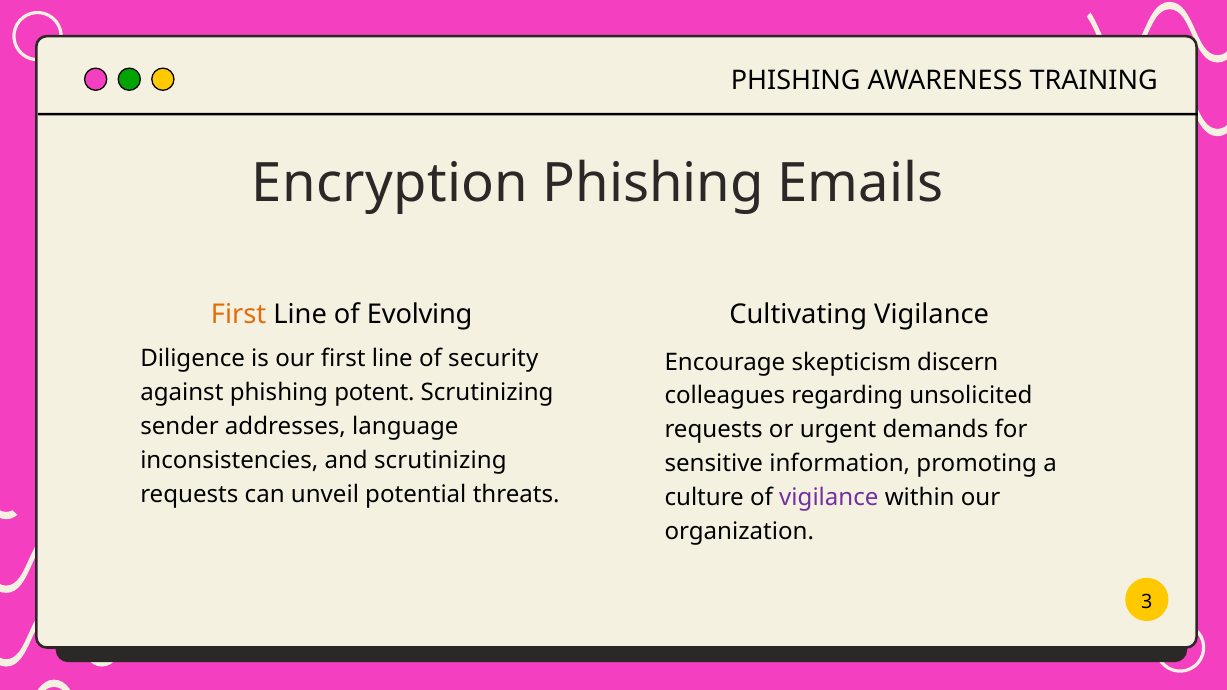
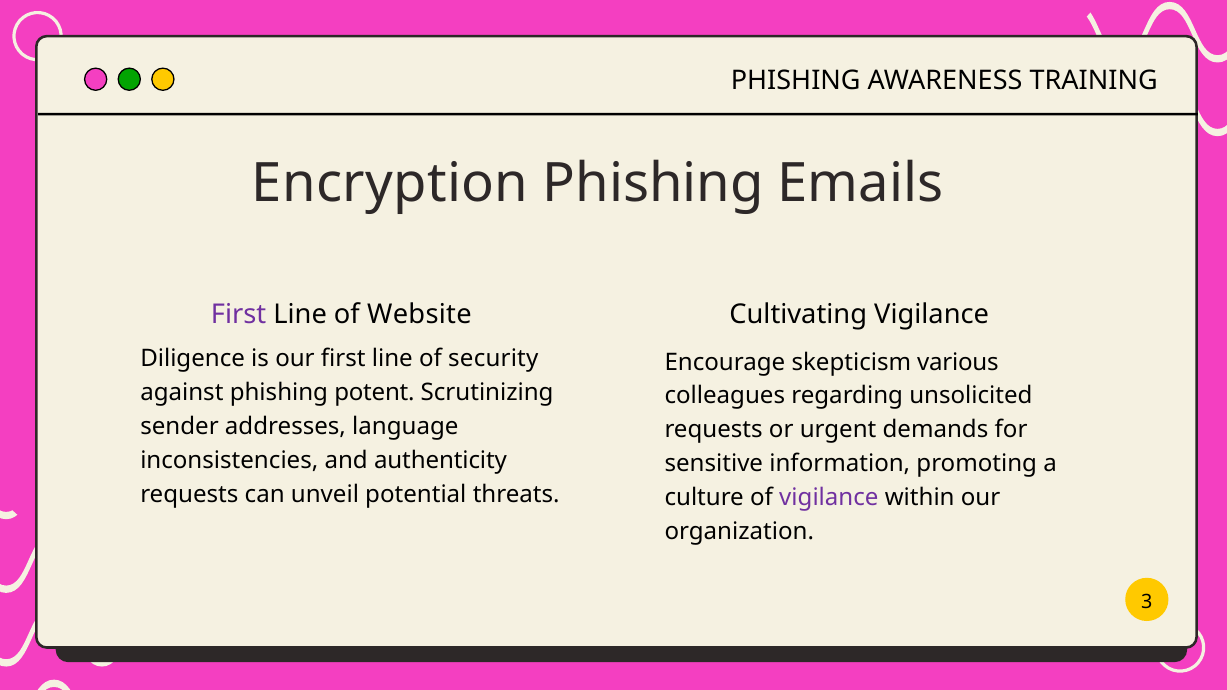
First at (239, 315) colour: orange -> purple
Evolving: Evolving -> Website
discern: discern -> various
and scrutinizing: scrutinizing -> authenticity
